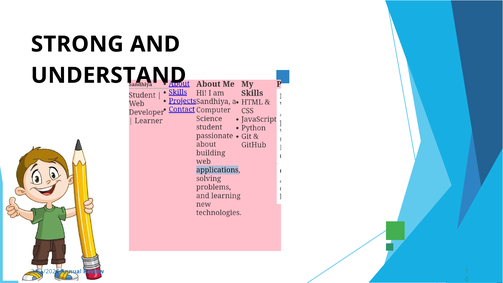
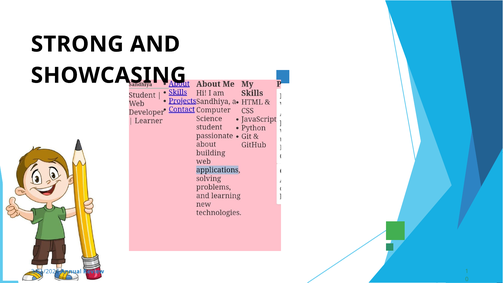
UNDERSTAND: UNDERSTAND -> SHOWCASING
